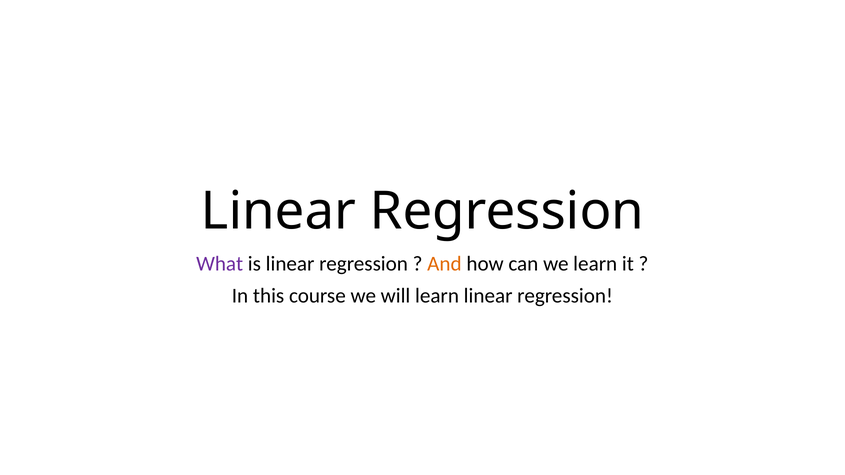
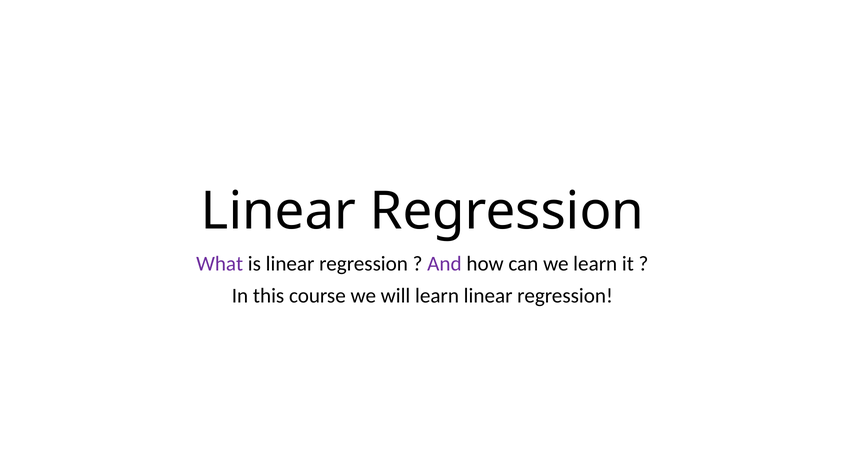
And colour: orange -> purple
